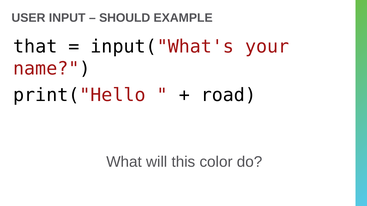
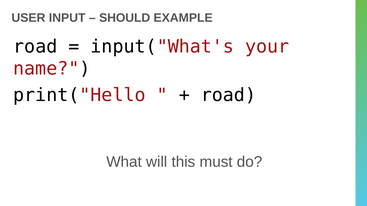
that at (35, 47): that -> road
color: color -> must
